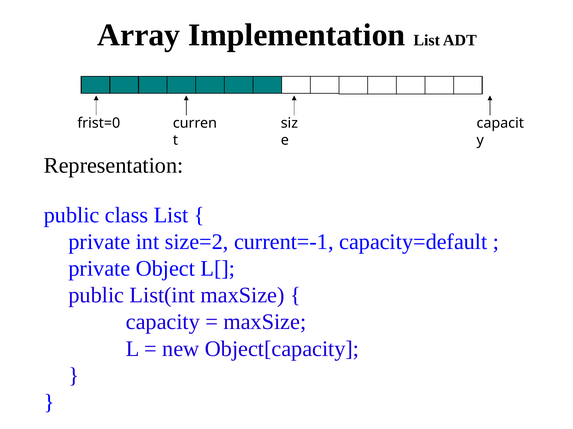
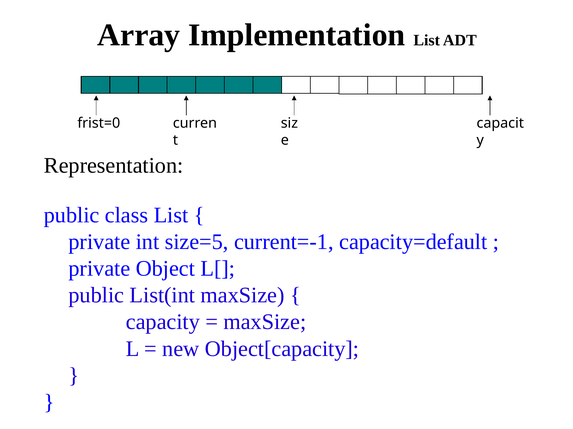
size=2: size=2 -> size=5
